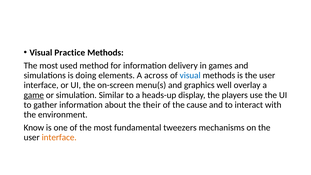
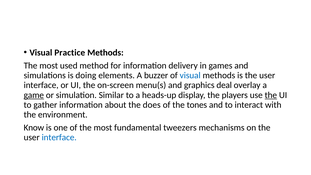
across: across -> buzzer
well: well -> deal
the at (271, 95) underline: none -> present
their: their -> does
cause: cause -> tones
interface at (59, 137) colour: orange -> blue
